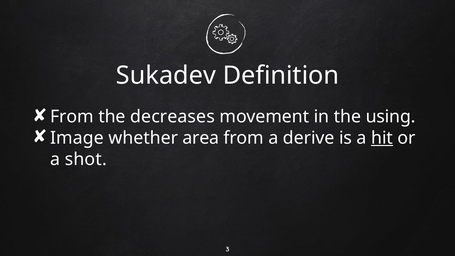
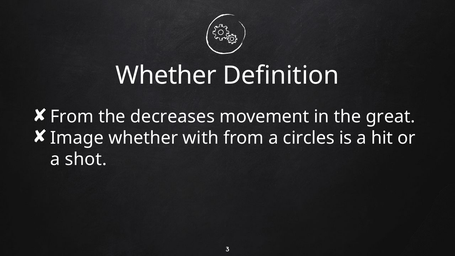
Sukadev at (166, 76): Sukadev -> Whether
using: using -> great
area: area -> with
derive: derive -> circles
hit underline: present -> none
